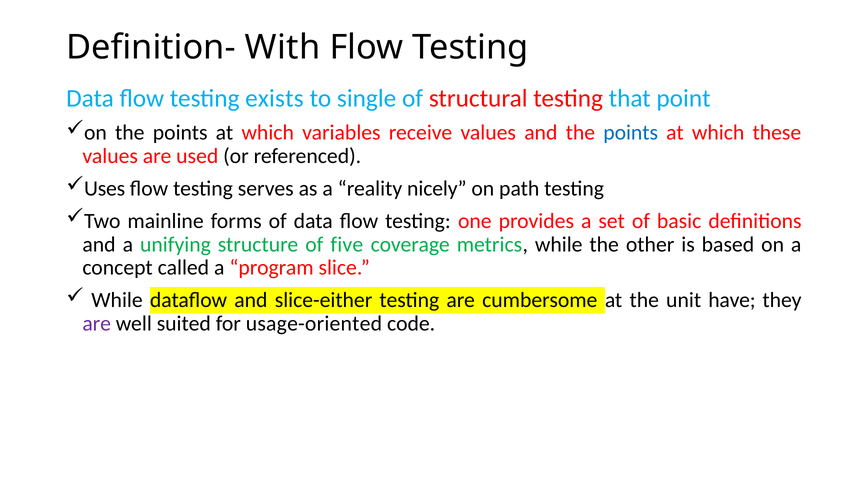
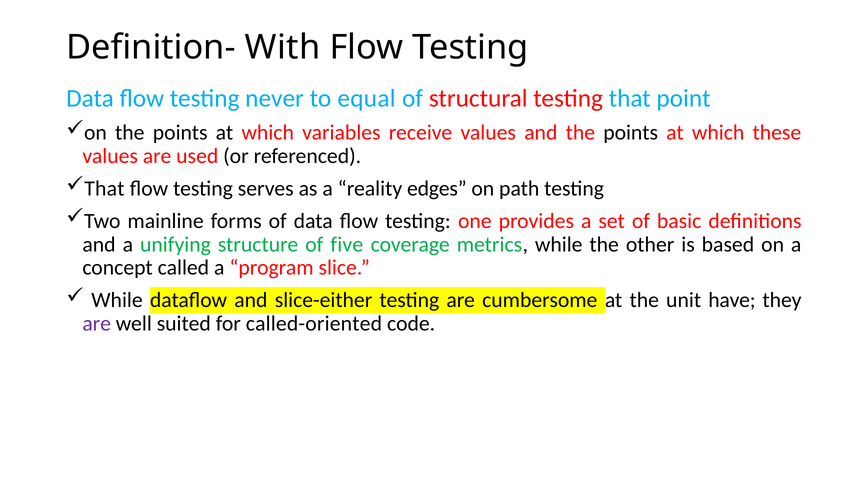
exists: exists -> never
single: single -> equal
points at (631, 133) colour: blue -> black
Uses at (105, 189): Uses -> That
nicely: nicely -> edges
usage-oriented: usage-oriented -> called-oriented
